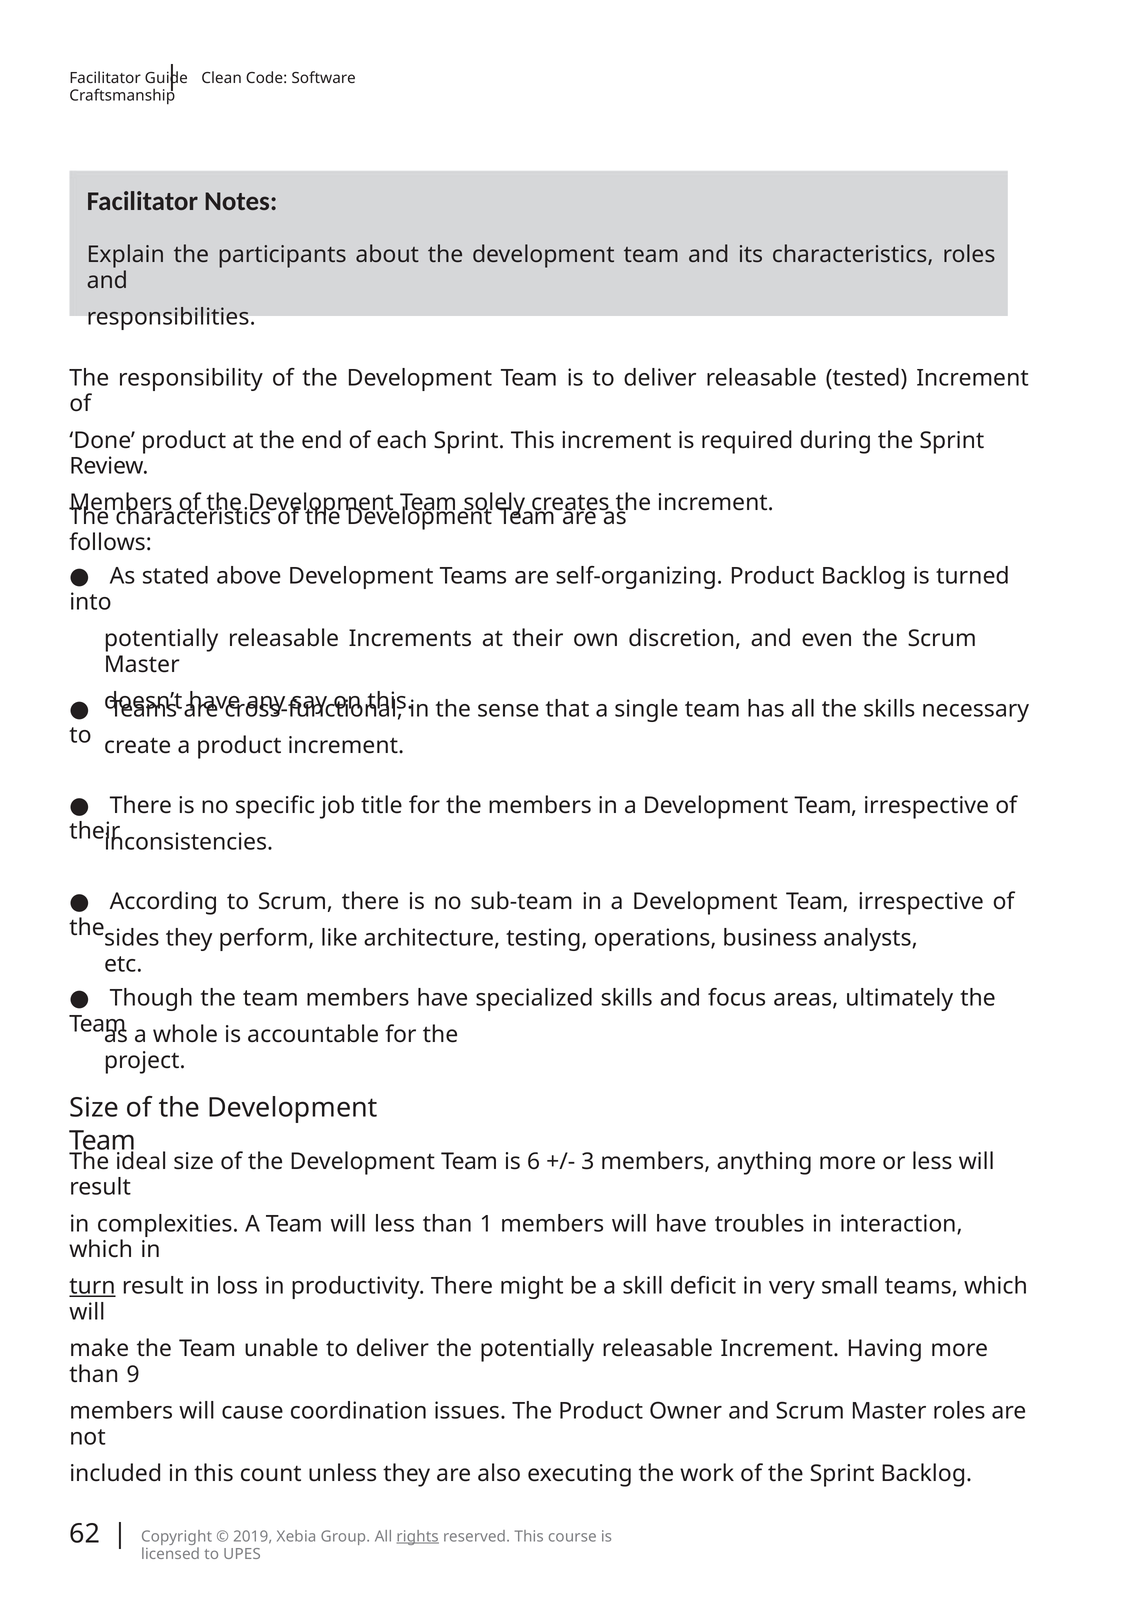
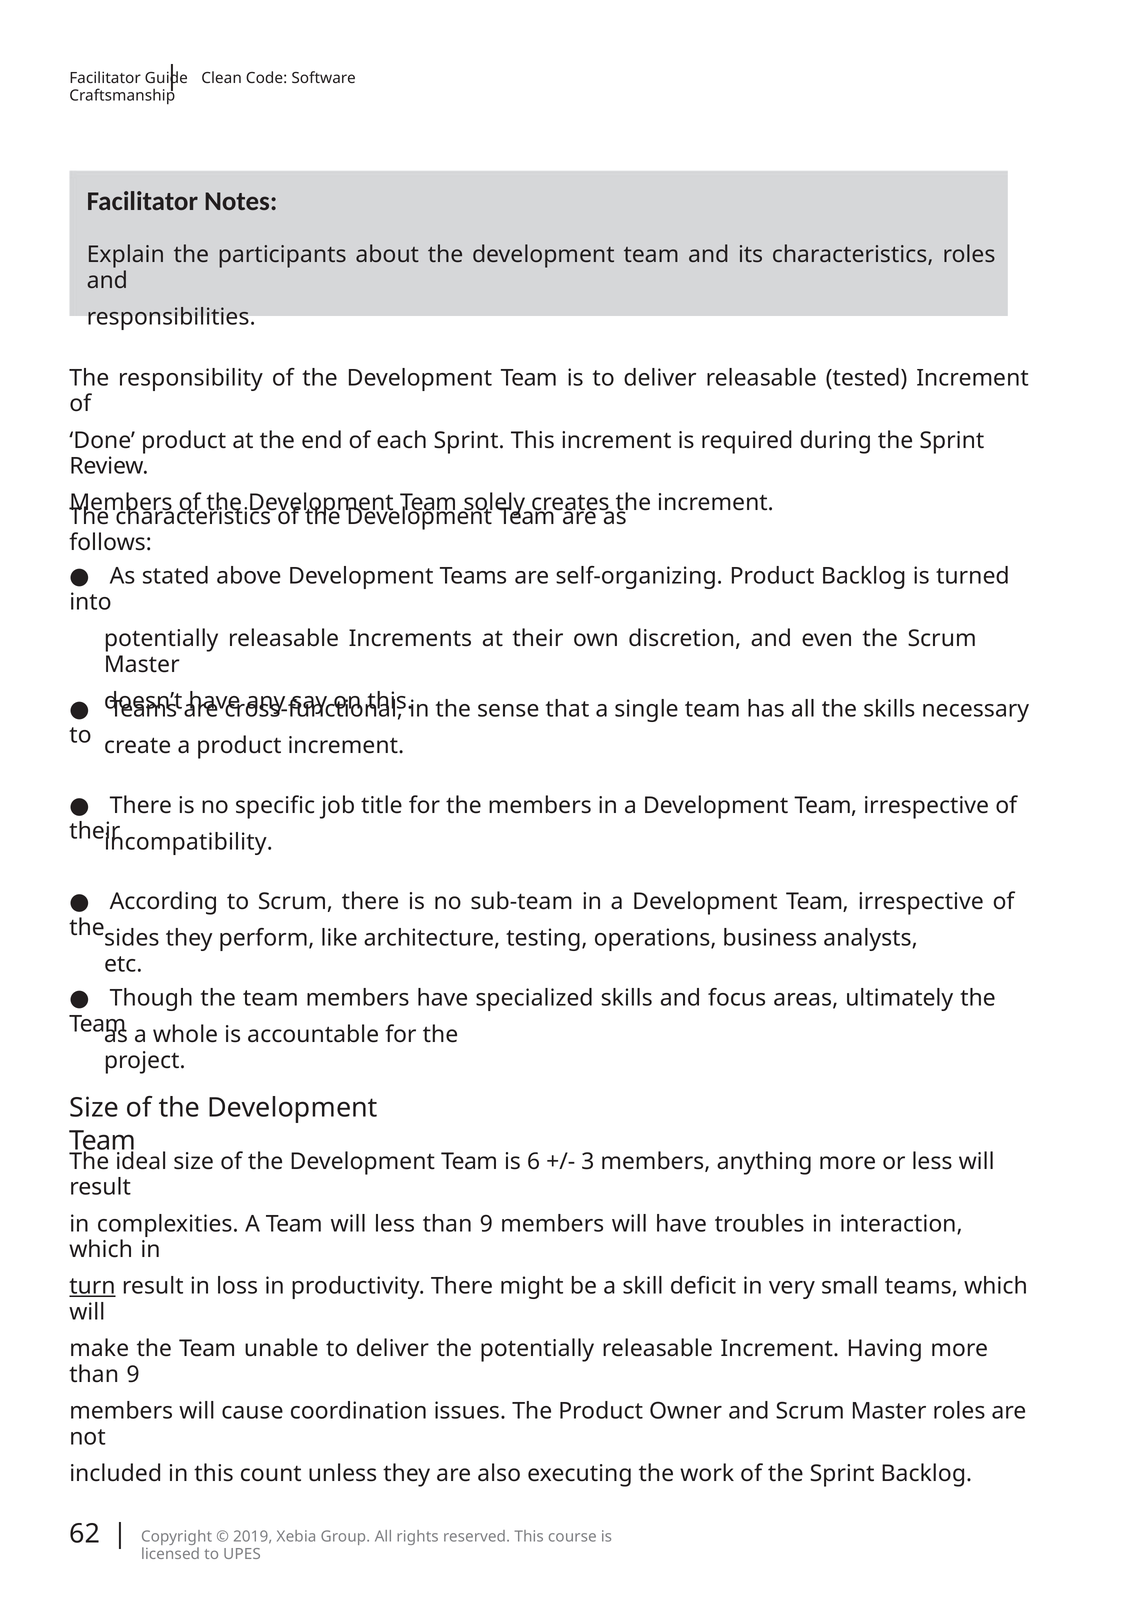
inconsistencies: inconsistencies -> incompatibility
less than 1: 1 -> 9
rights underline: present -> none
